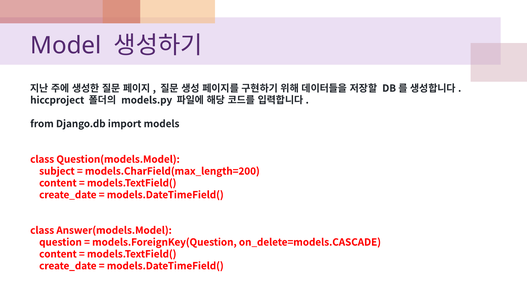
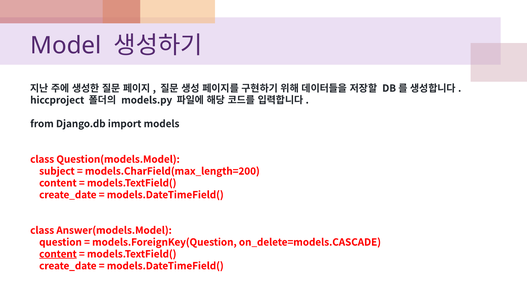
content at (58, 255) underline: none -> present
